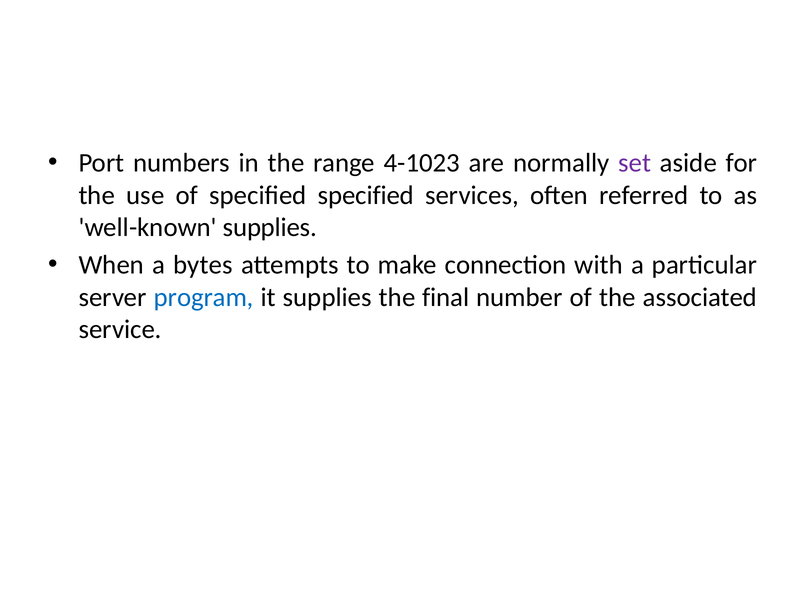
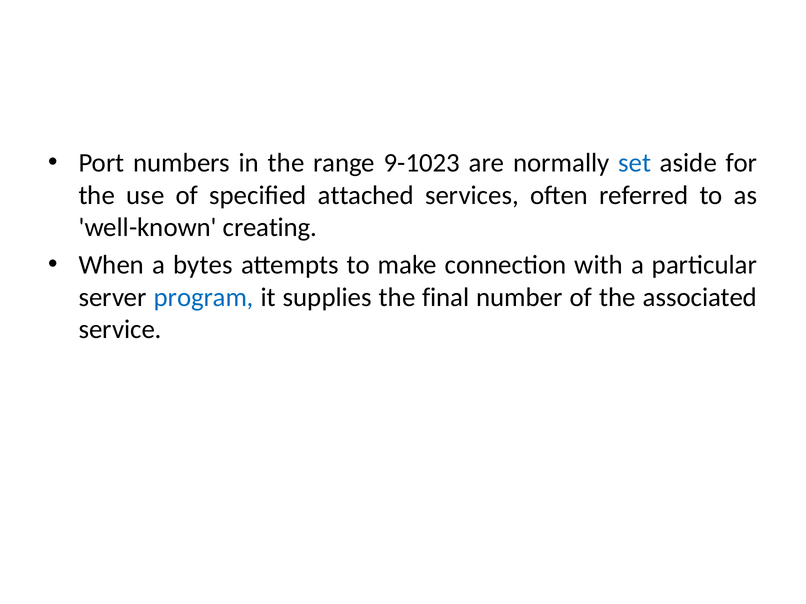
4-1023: 4-1023 -> 9-1023
set colour: purple -> blue
specified specified: specified -> attached
well-known supplies: supplies -> creating
